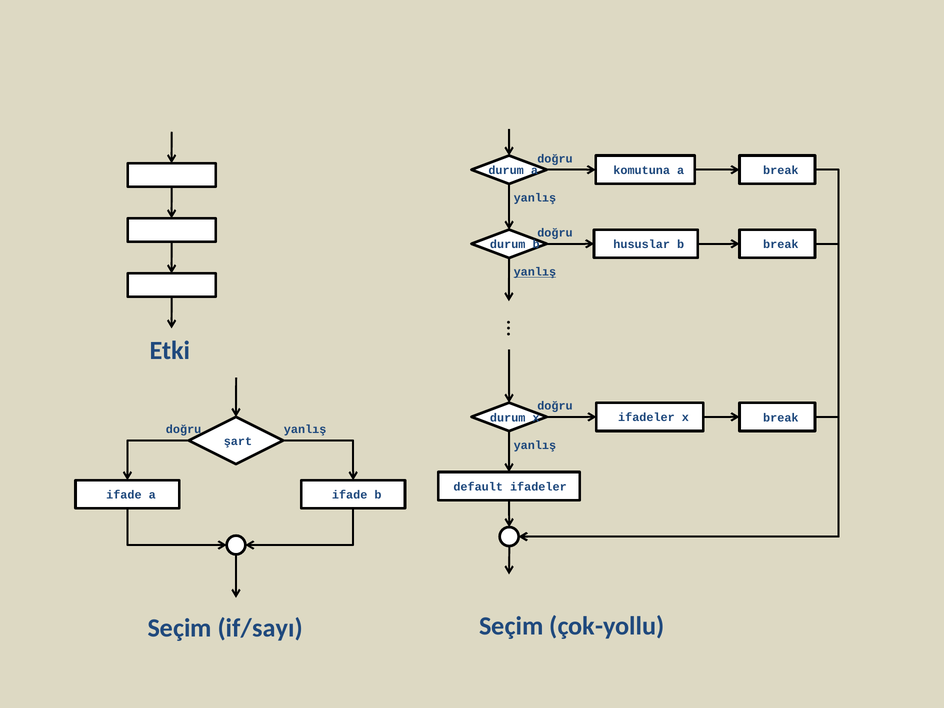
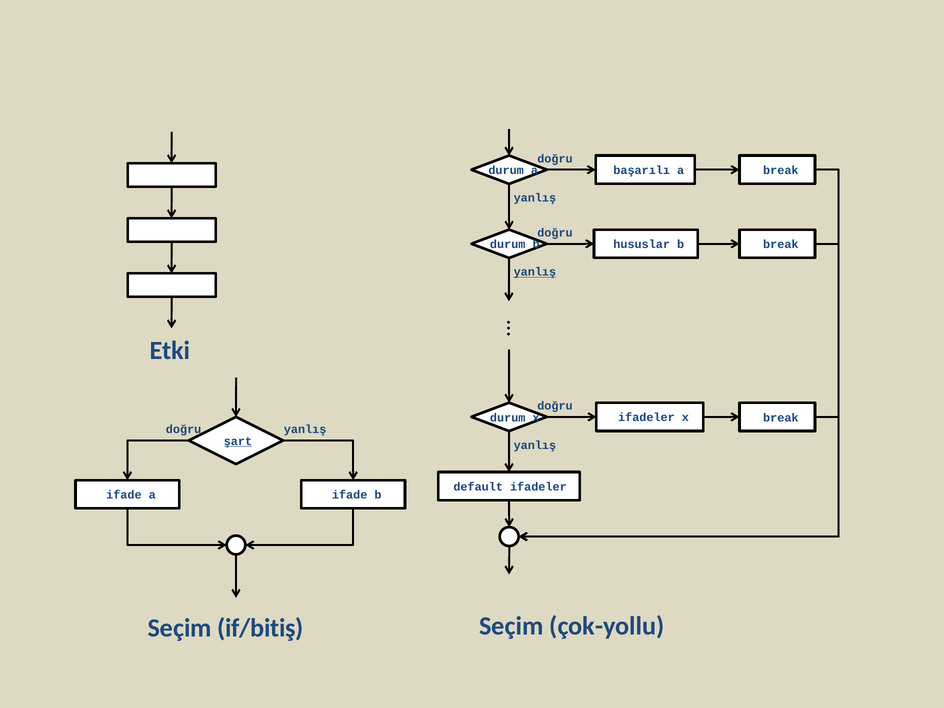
komutuna: komutuna -> başarılı
şart underline: none -> present
if/sayı: if/sayı -> if/bitiş
